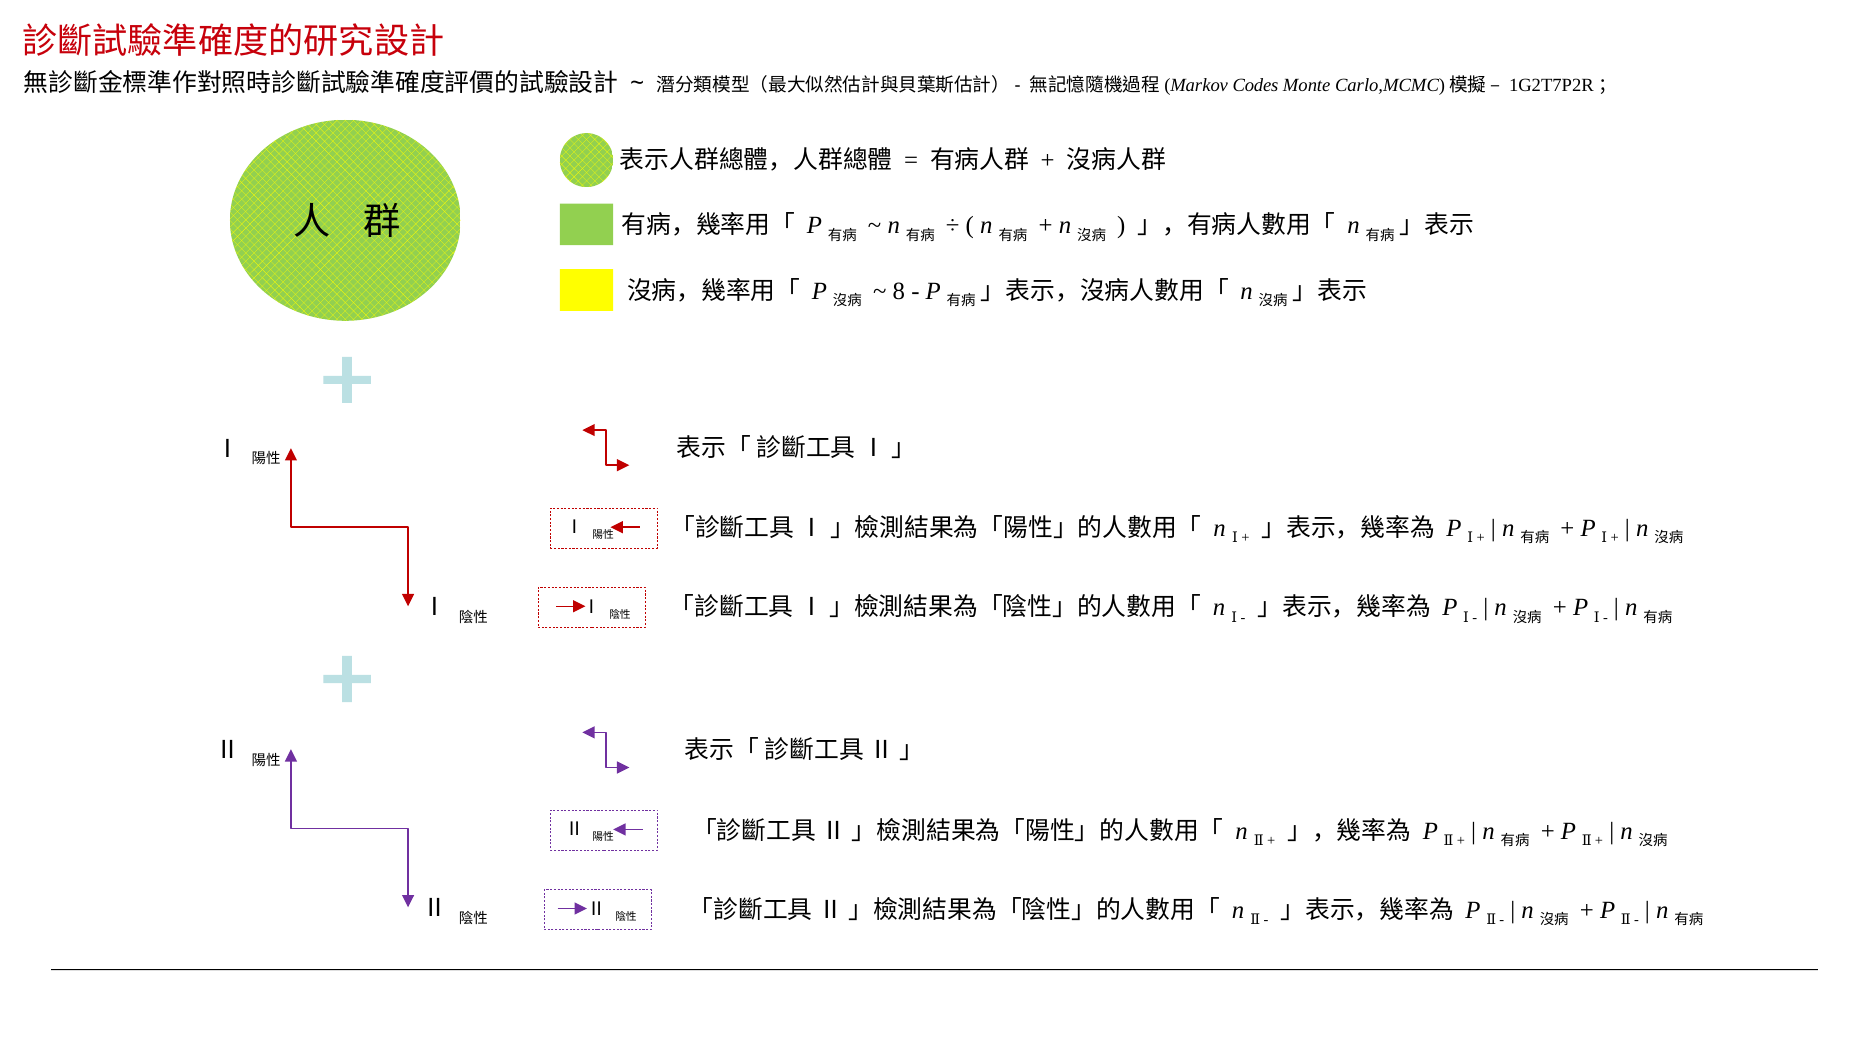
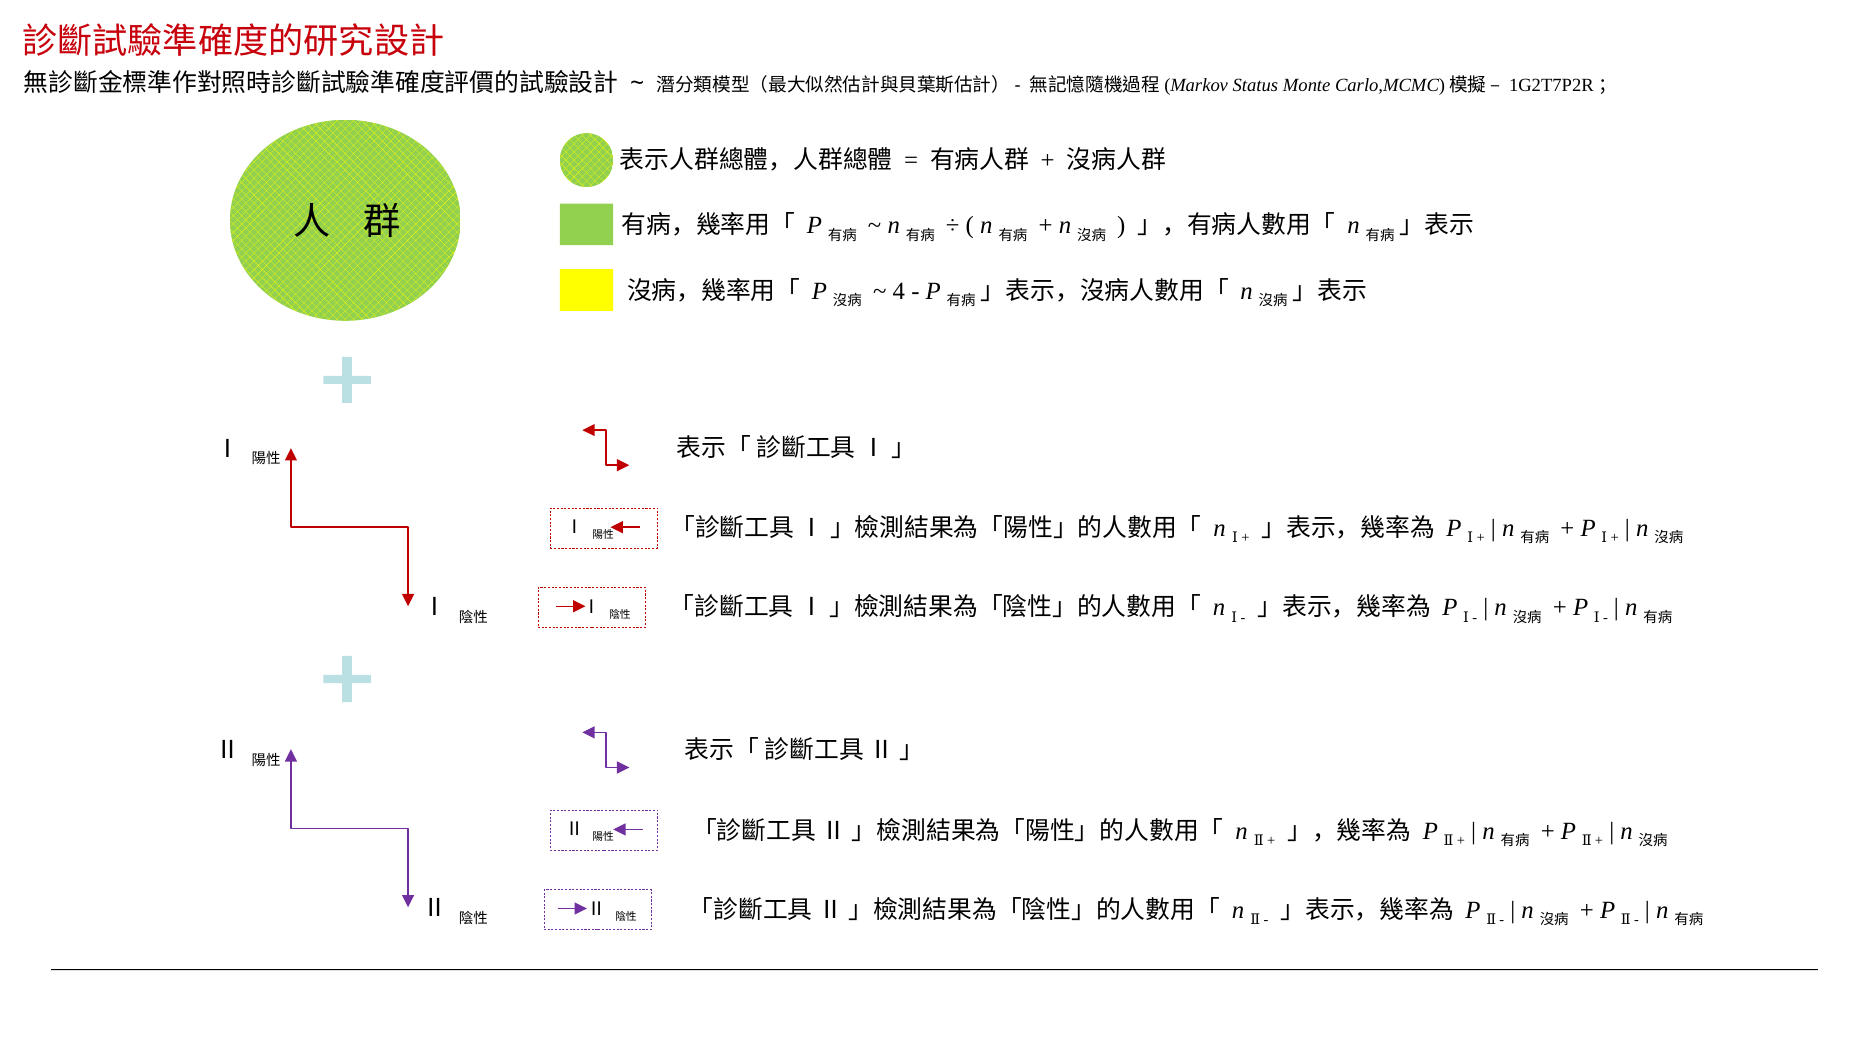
Codes: Codes -> Status
8: 8 -> 4
